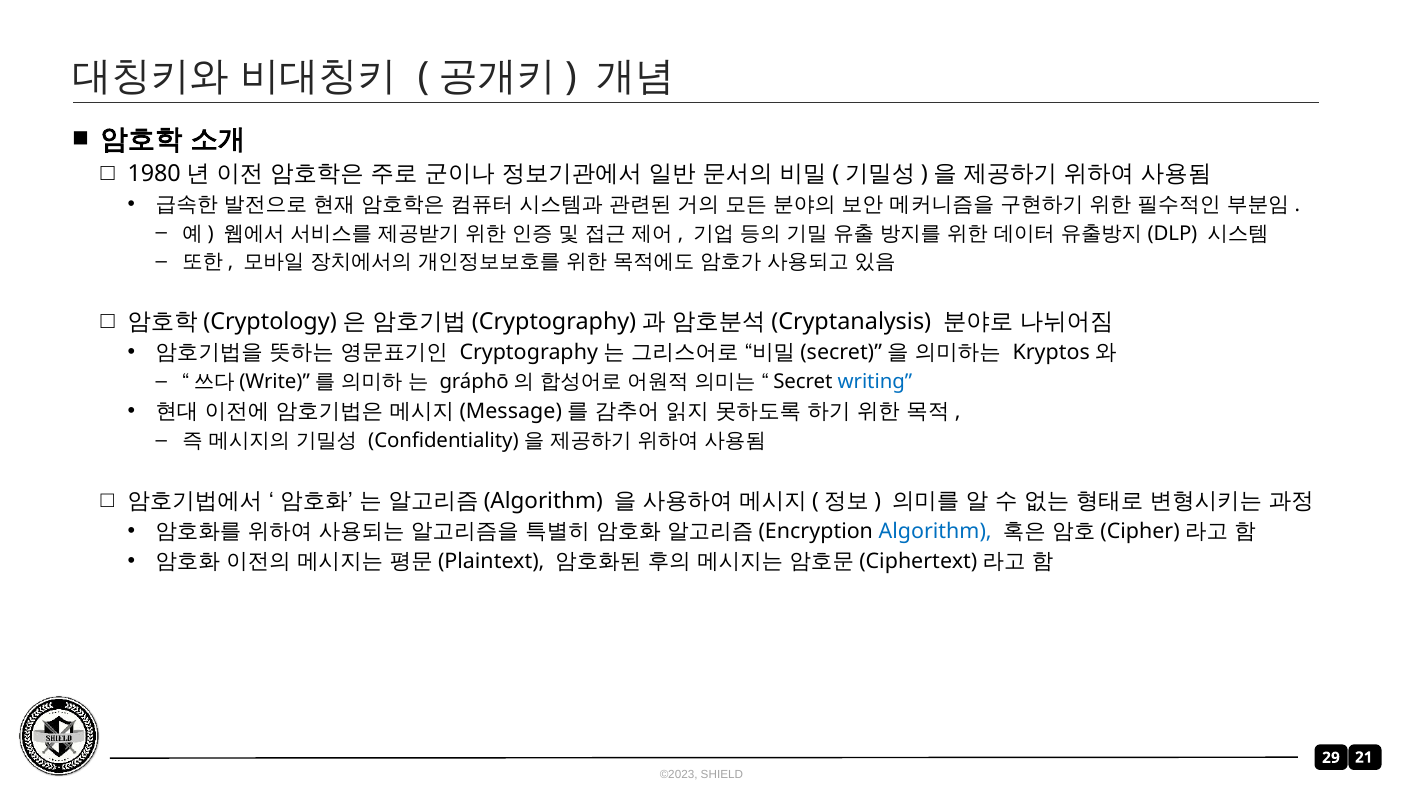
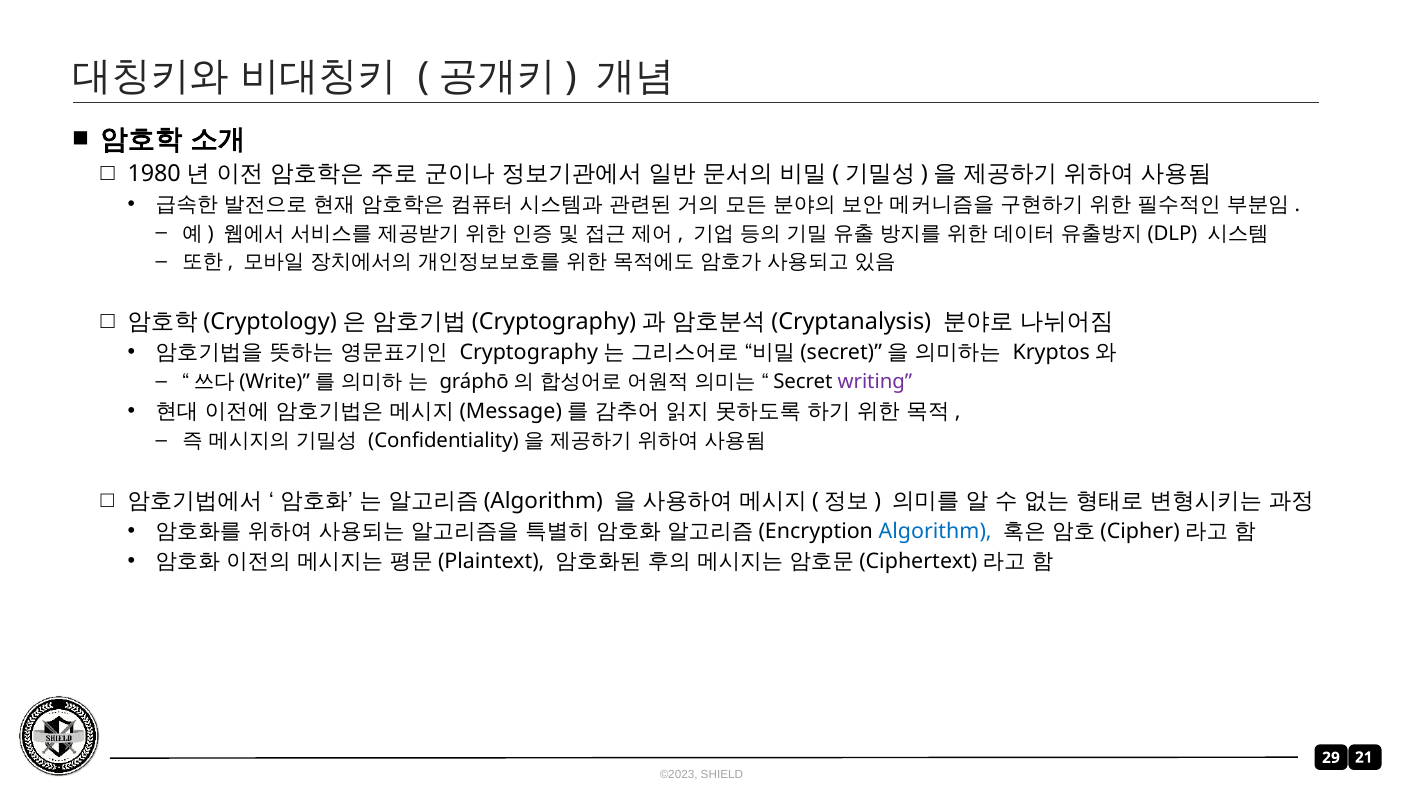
writing colour: blue -> purple
